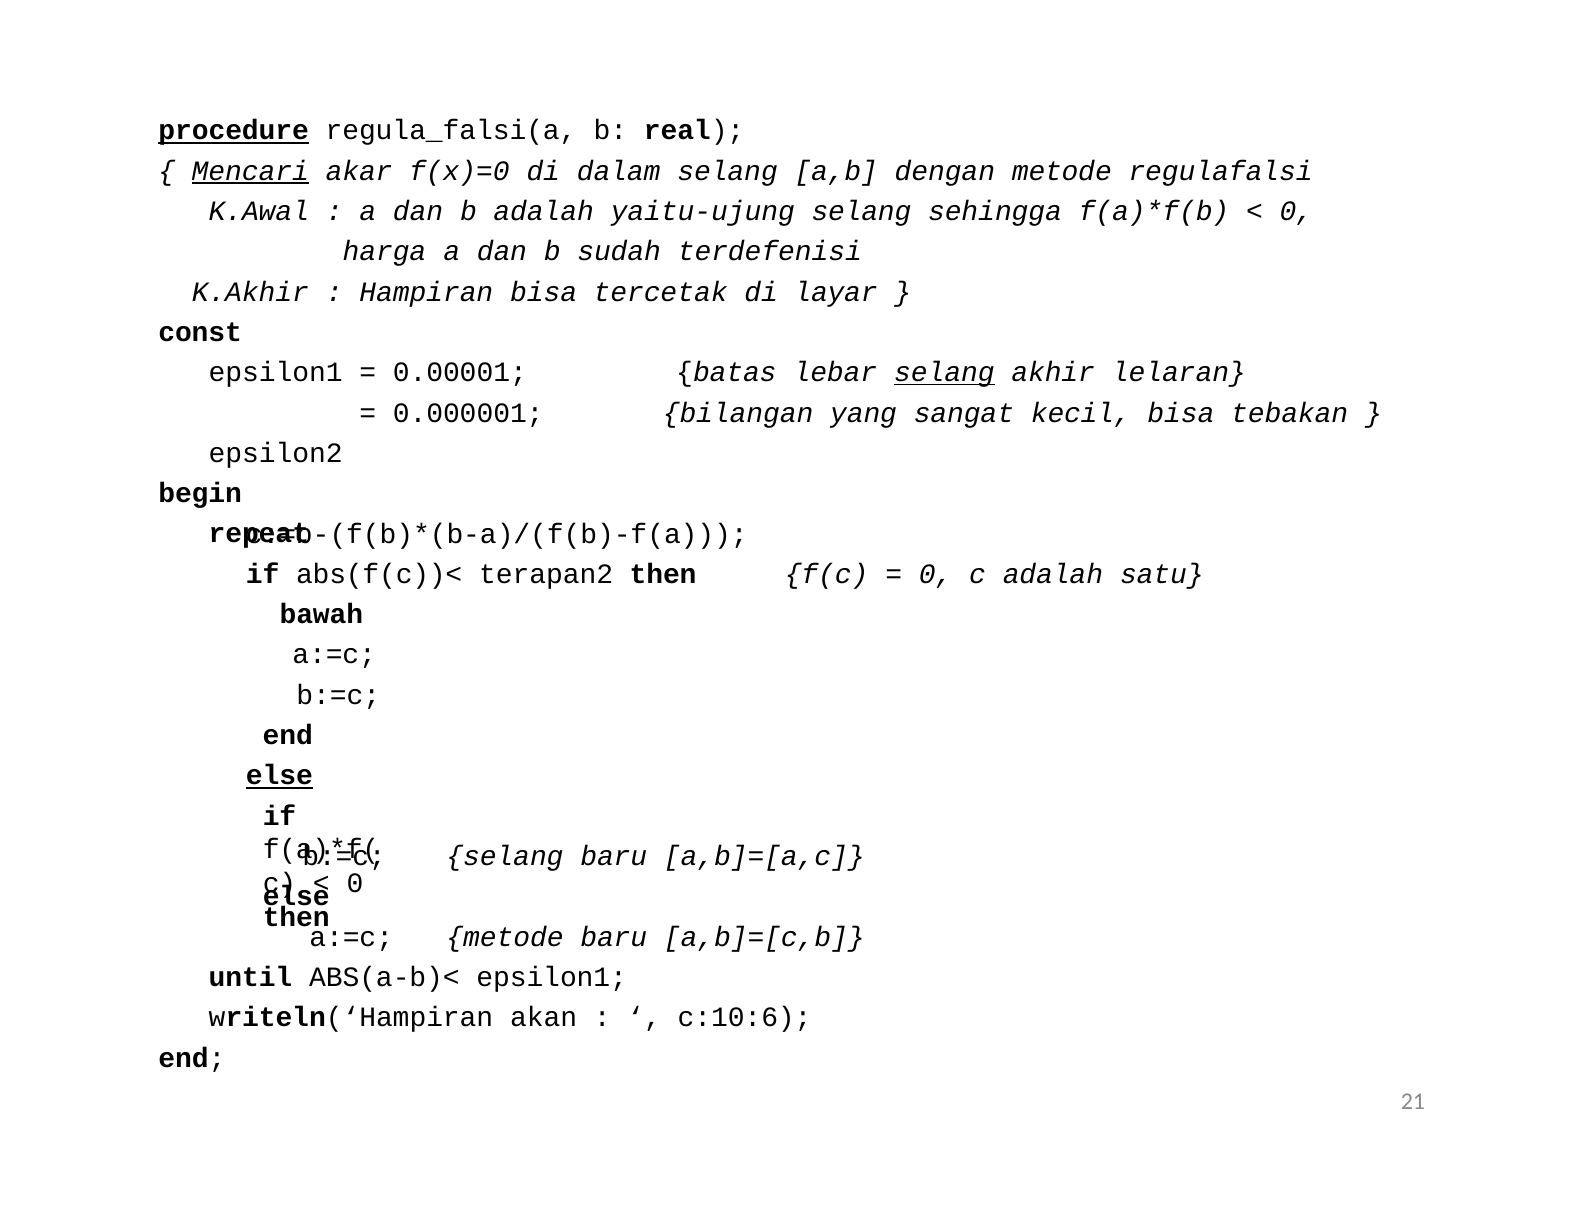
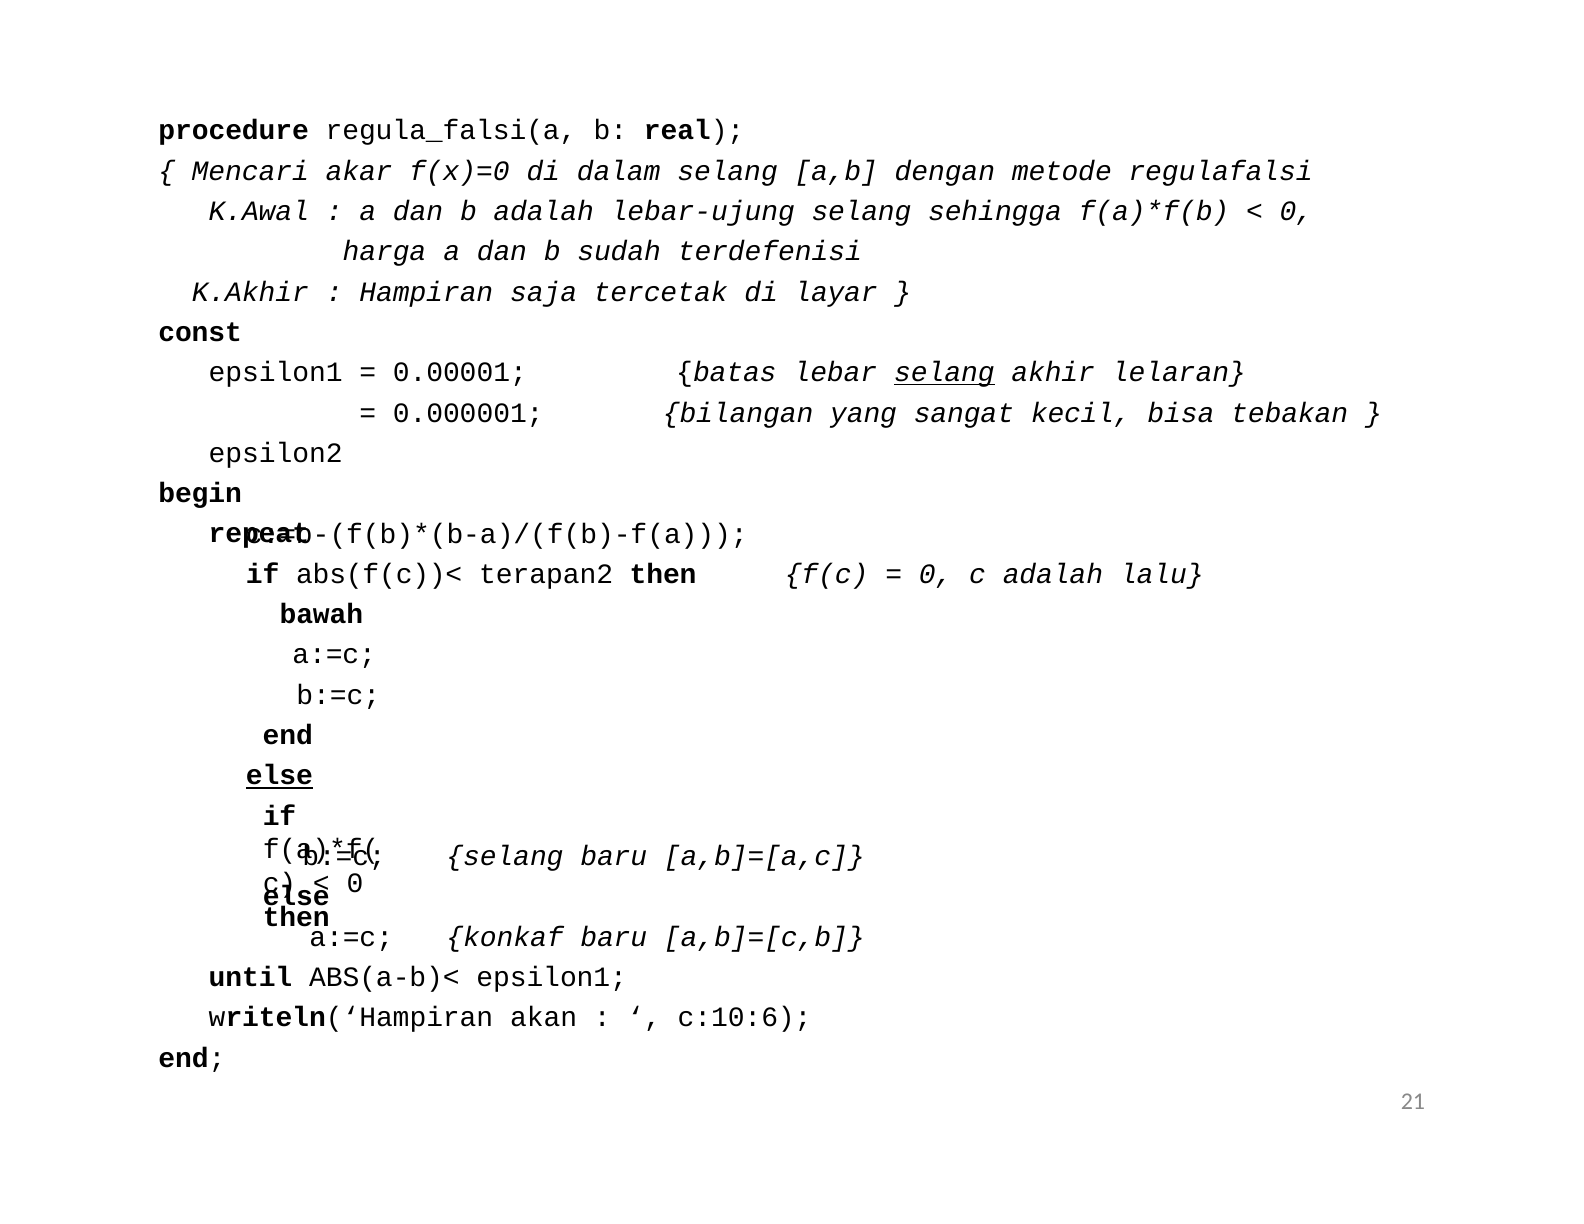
procedure underline: present -> none
Mencari underline: present -> none
yaitu-ujung: yaitu-ujung -> lebar-ujung
Hampiran bisa: bisa -> saja
satu: satu -> lalu
metode at (505, 937): metode -> konkaf
